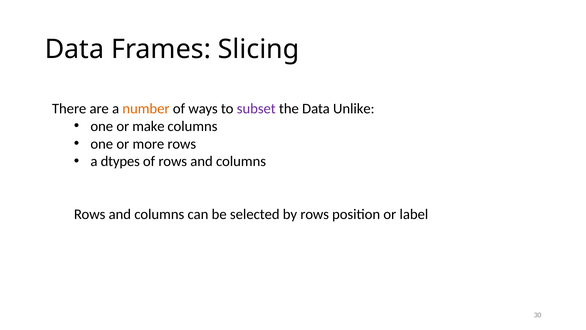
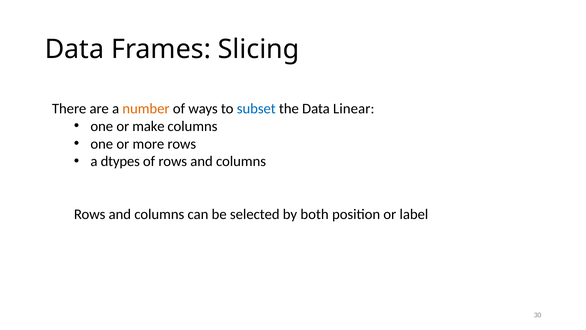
subset colour: purple -> blue
Unlike: Unlike -> Linear
by rows: rows -> both
